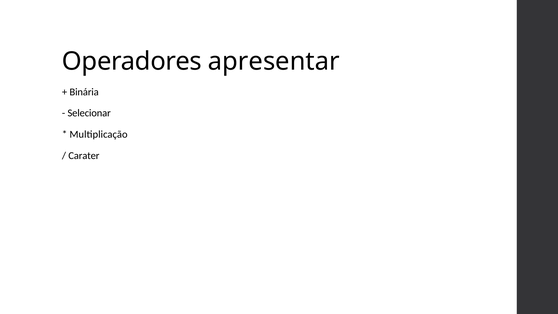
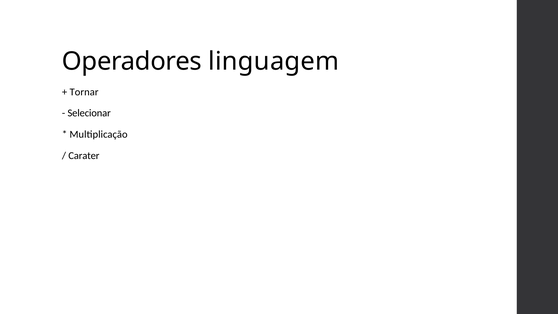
apresentar: apresentar -> linguagem
Binária: Binária -> Tornar
